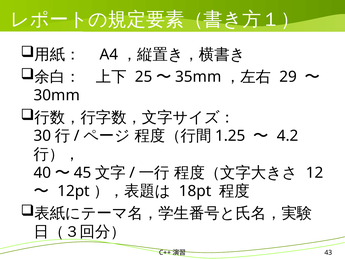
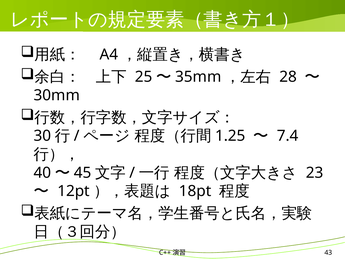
29: 29 -> 28
4.2: 4.2 -> 7.4
12: 12 -> 23
